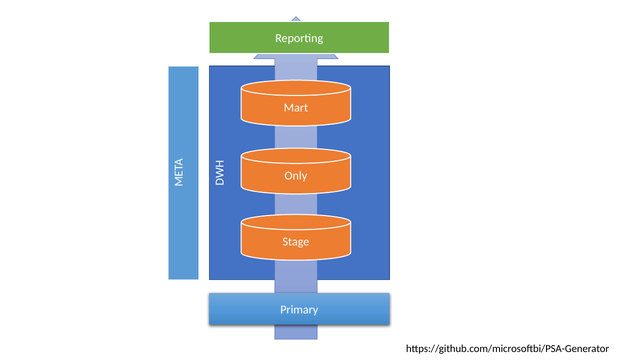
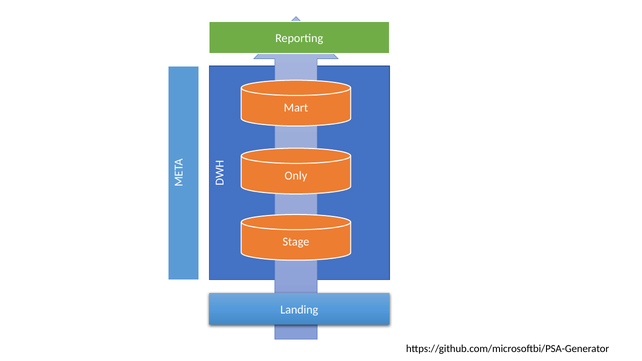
Primary: Primary -> Landing
